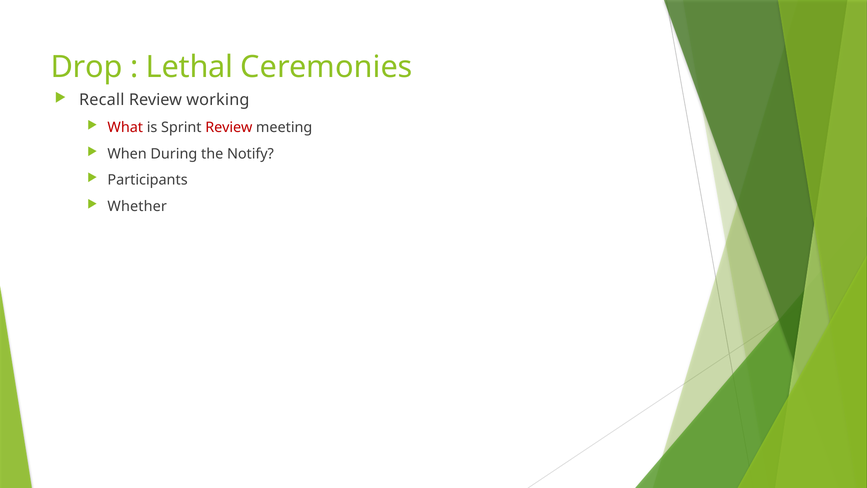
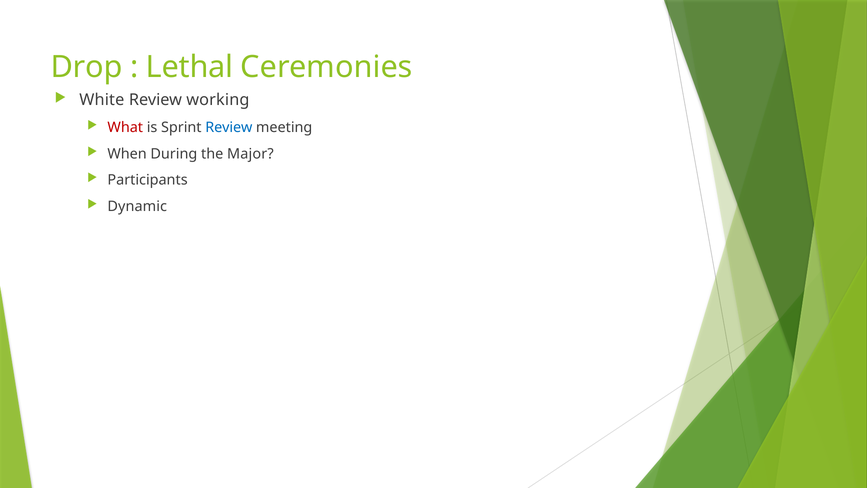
Recall: Recall -> White
Review at (229, 127) colour: red -> blue
Notify: Notify -> Major
Whether: Whether -> Dynamic
